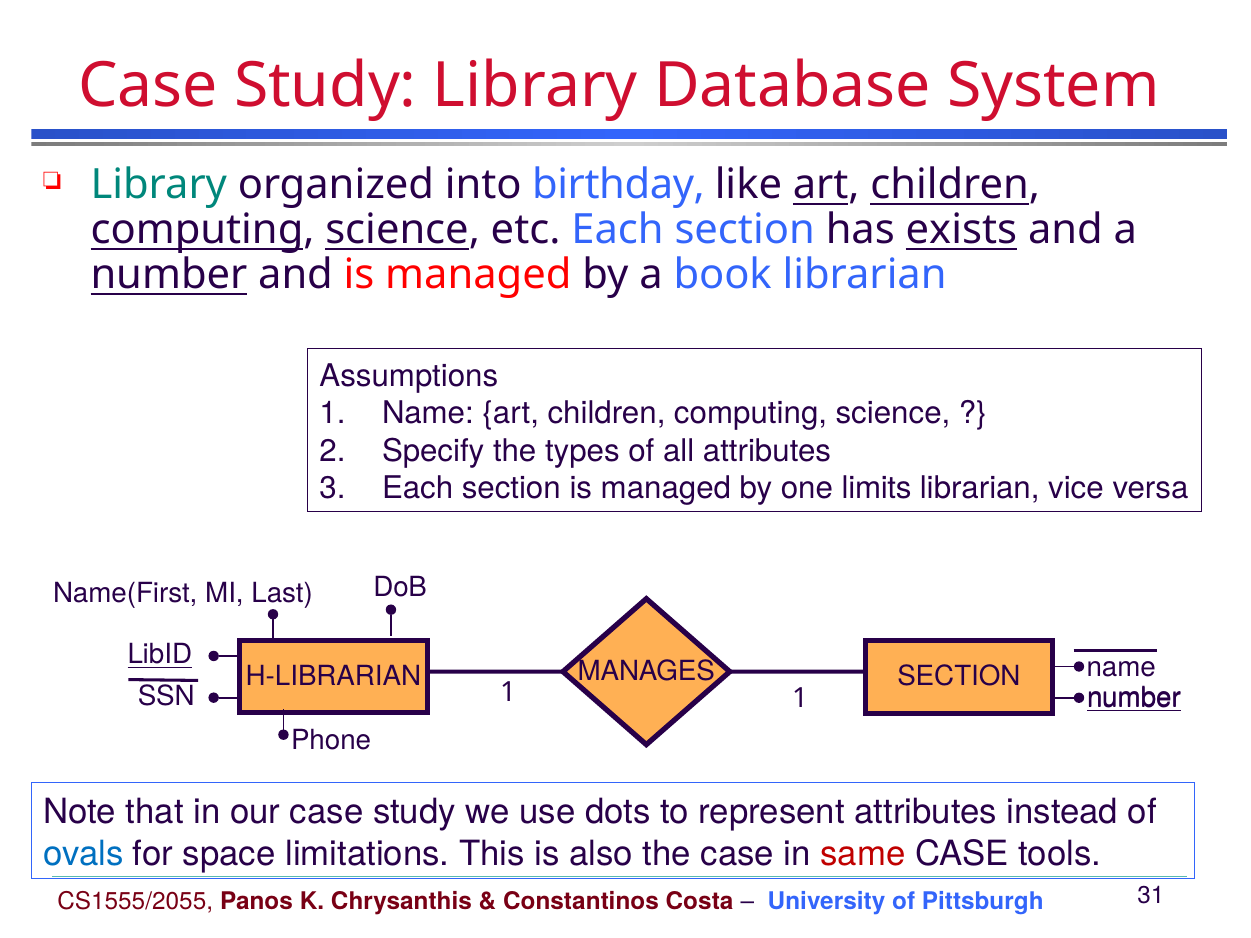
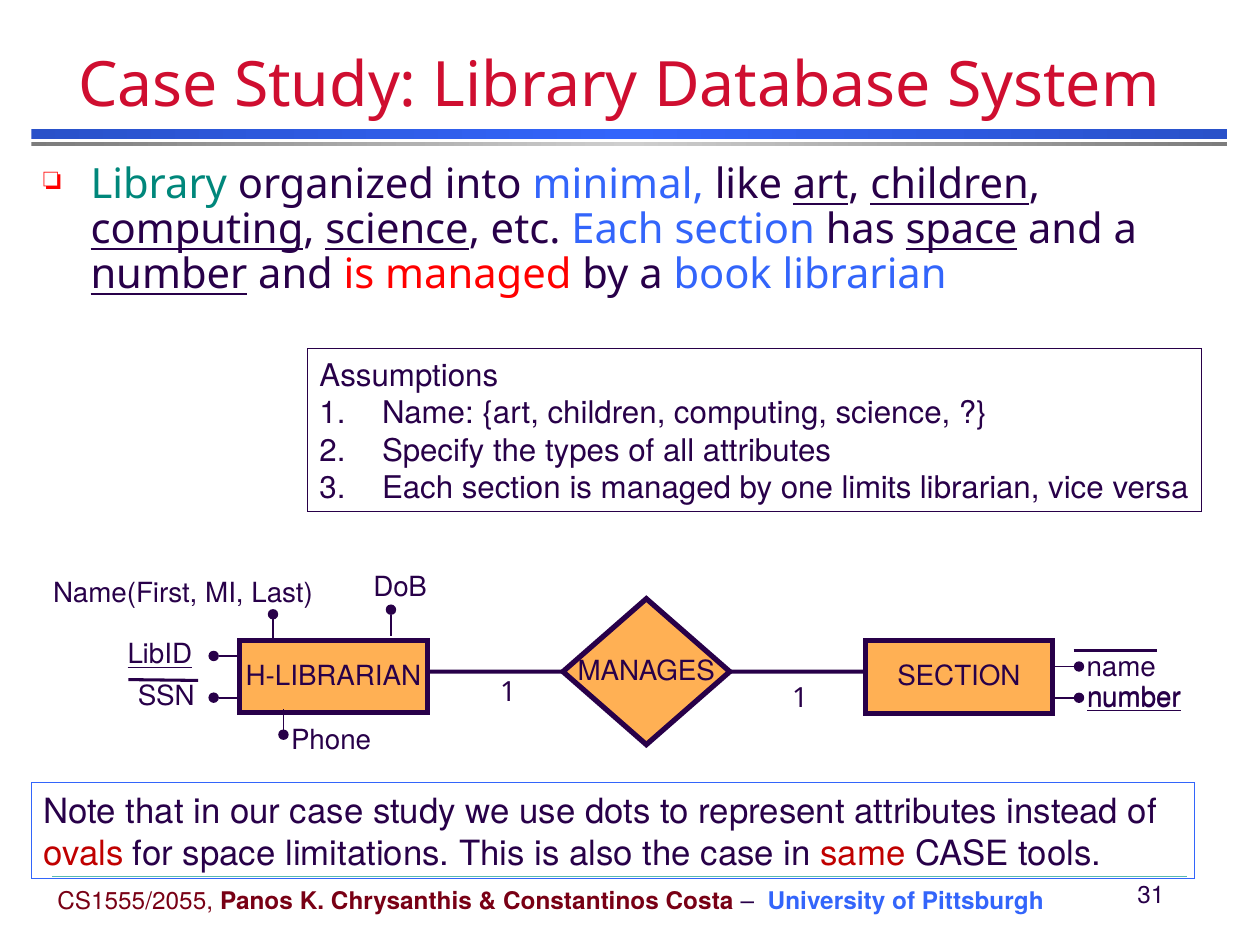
birthday: birthday -> minimal
has exists: exists -> space
ovals colour: blue -> red
